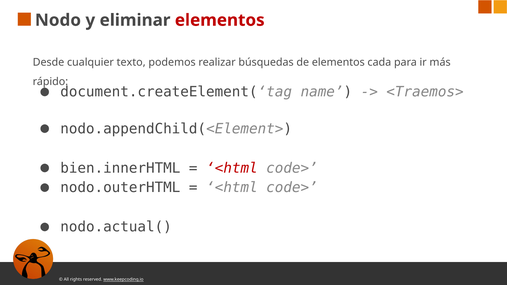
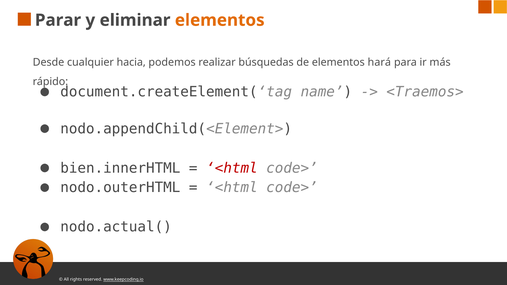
Nodo: Nodo -> Parar
elementos at (220, 20) colour: red -> orange
texto: texto -> hacia
cada: cada -> hará
